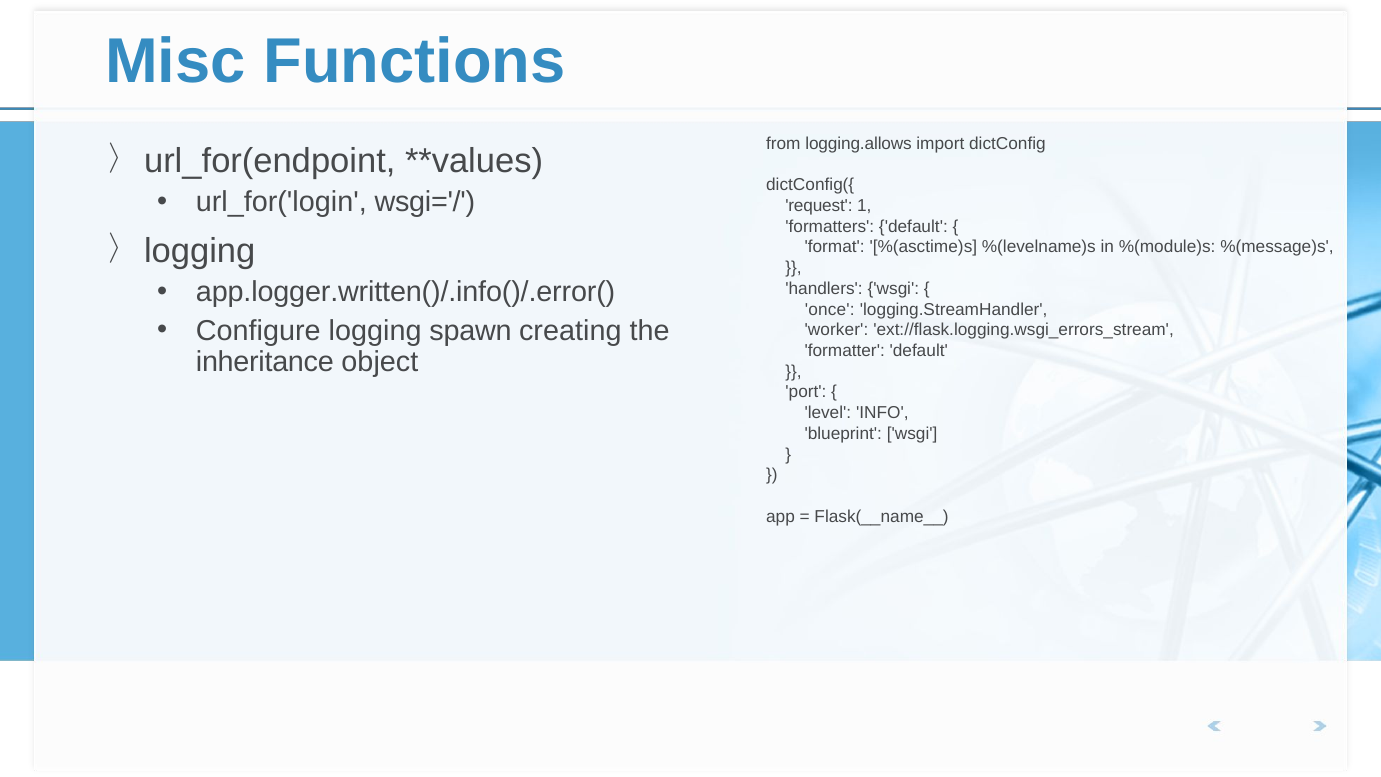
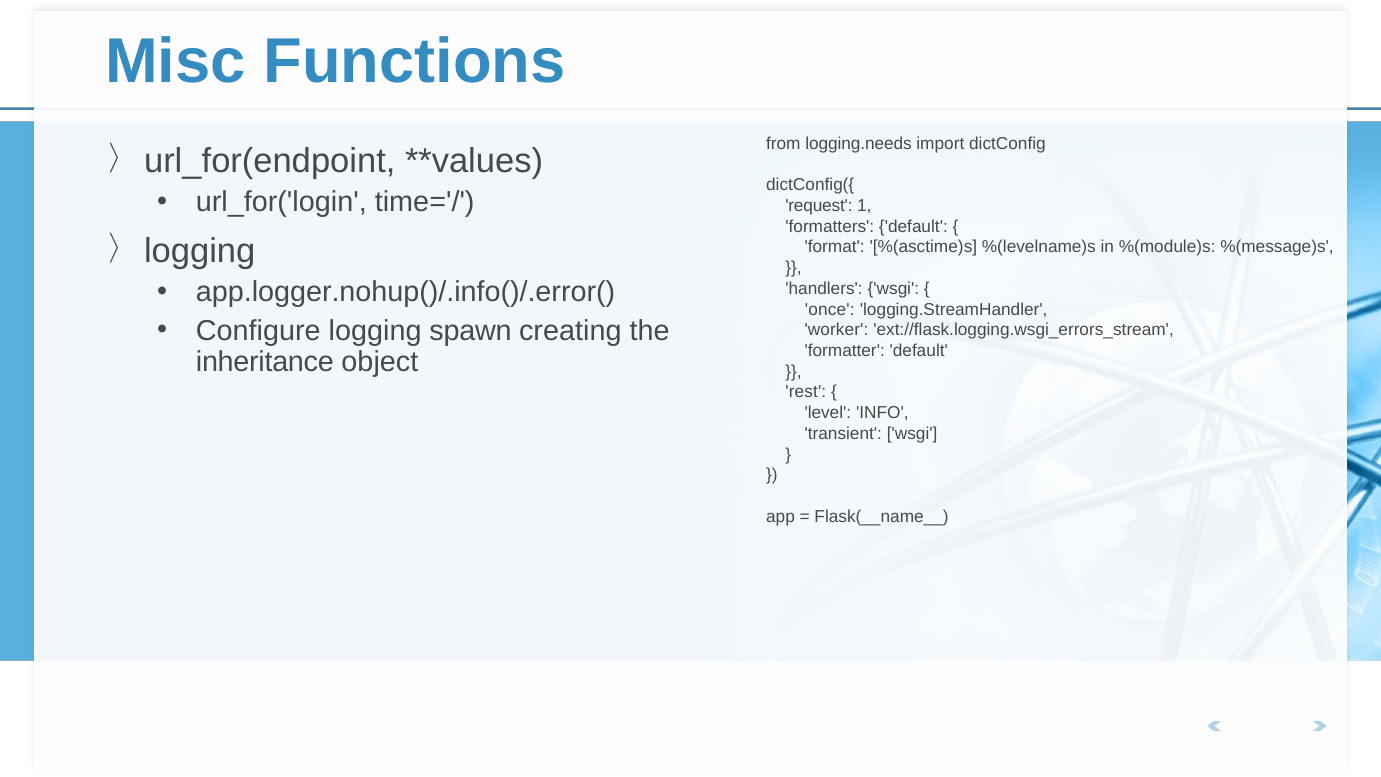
logging.allows: logging.allows -> logging.needs
wsgi='/: wsgi='/ -> time='/
app.logger.written()/.info()/.error(: app.logger.written()/.info()/.error( -> app.logger.nohup()/.info()/.error(
port: port -> rest
blueprint: blueprint -> transient
